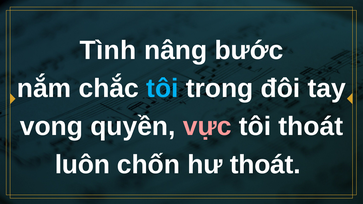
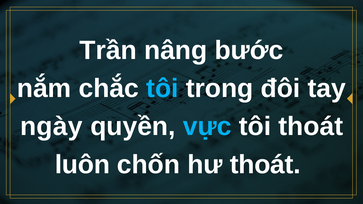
Tình: Tình -> Trần
vong: vong -> ngày
vực colour: pink -> light blue
